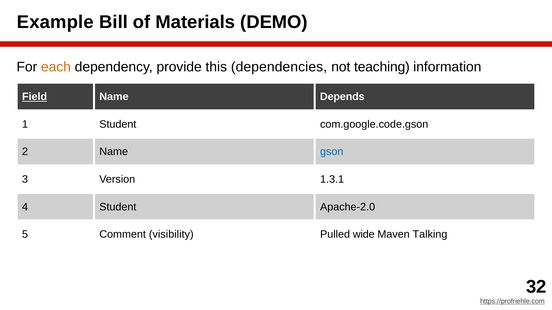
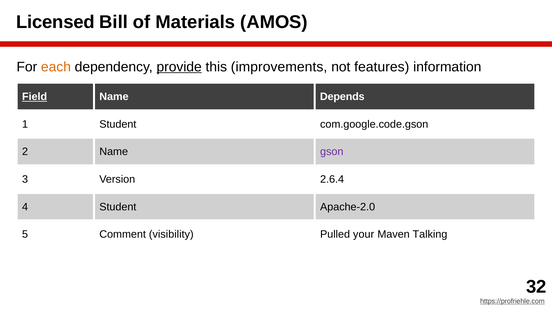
Example: Example -> Licensed
DEMO: DEMO -> AMOS
provide underline: none -> present
dependencies: dependencies -> improvements
teaching: teaching -> features
gson colour: blue -> purple
1.3.1: 1.3.1 -> 2.6.4
wide: wide -> your
